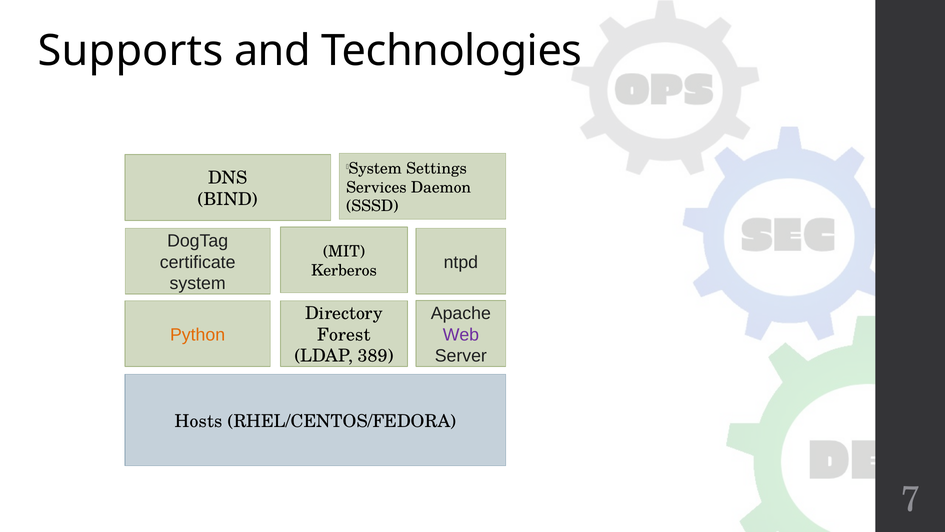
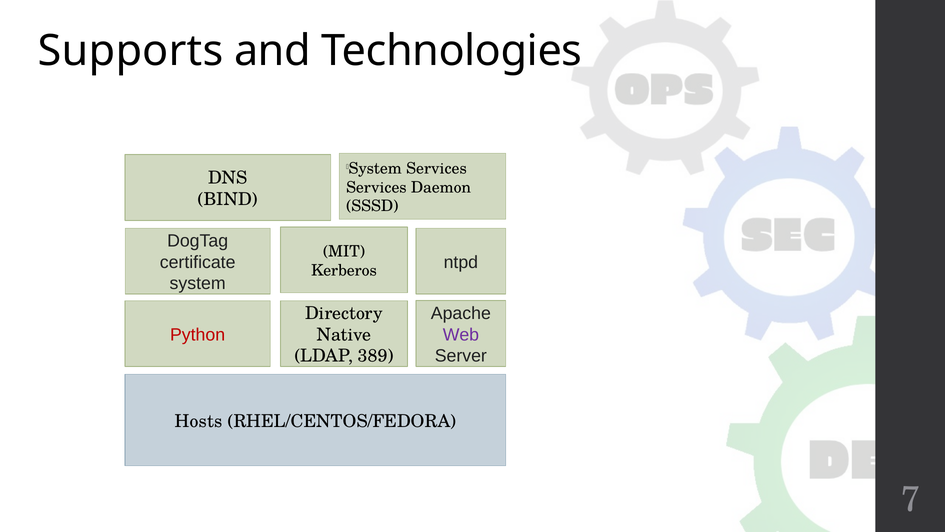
Settings at (436, 168): Settings -> Services
Python colour: orange -> red
Forest: Forest -> Native
